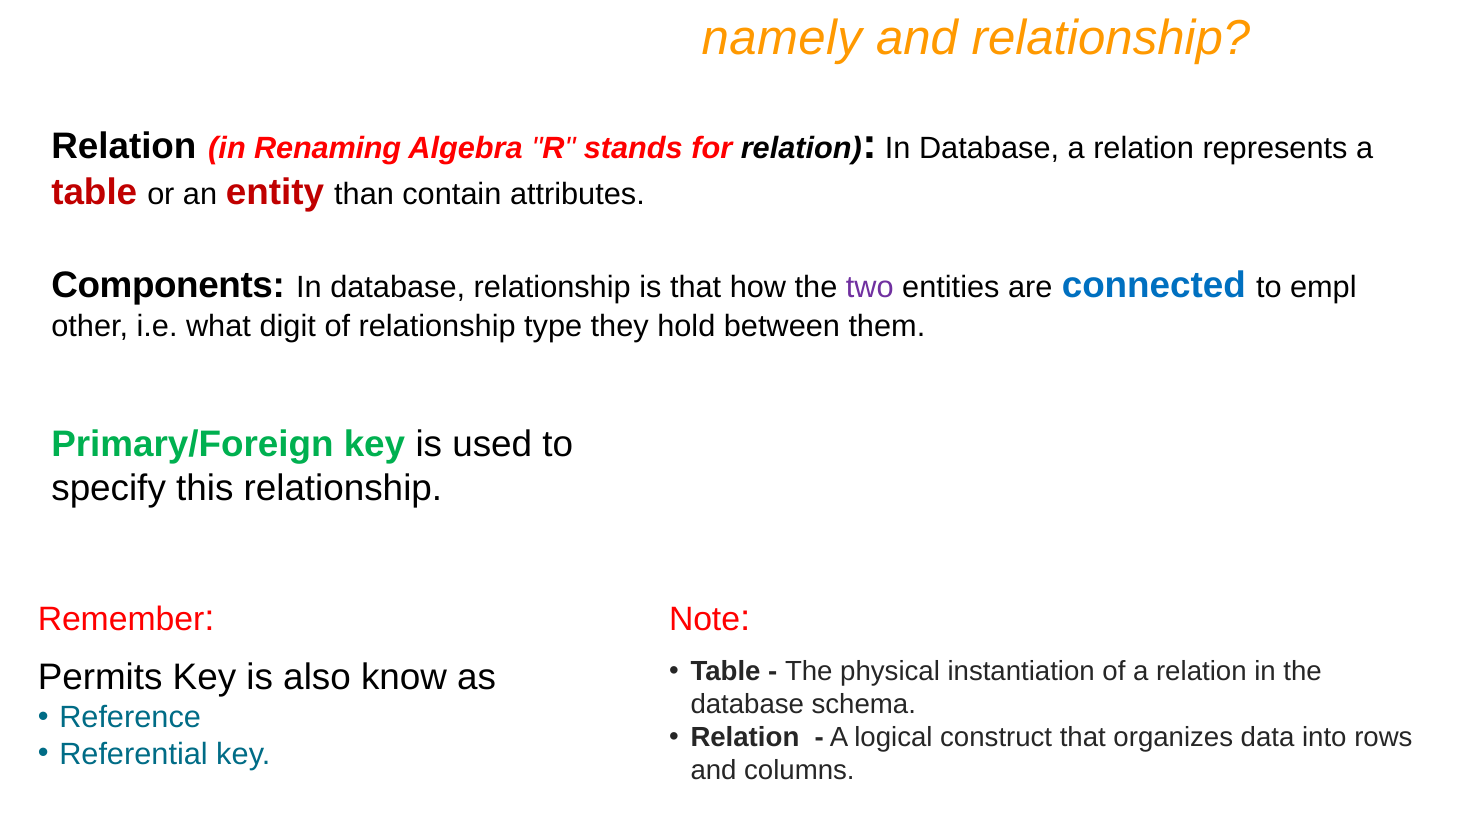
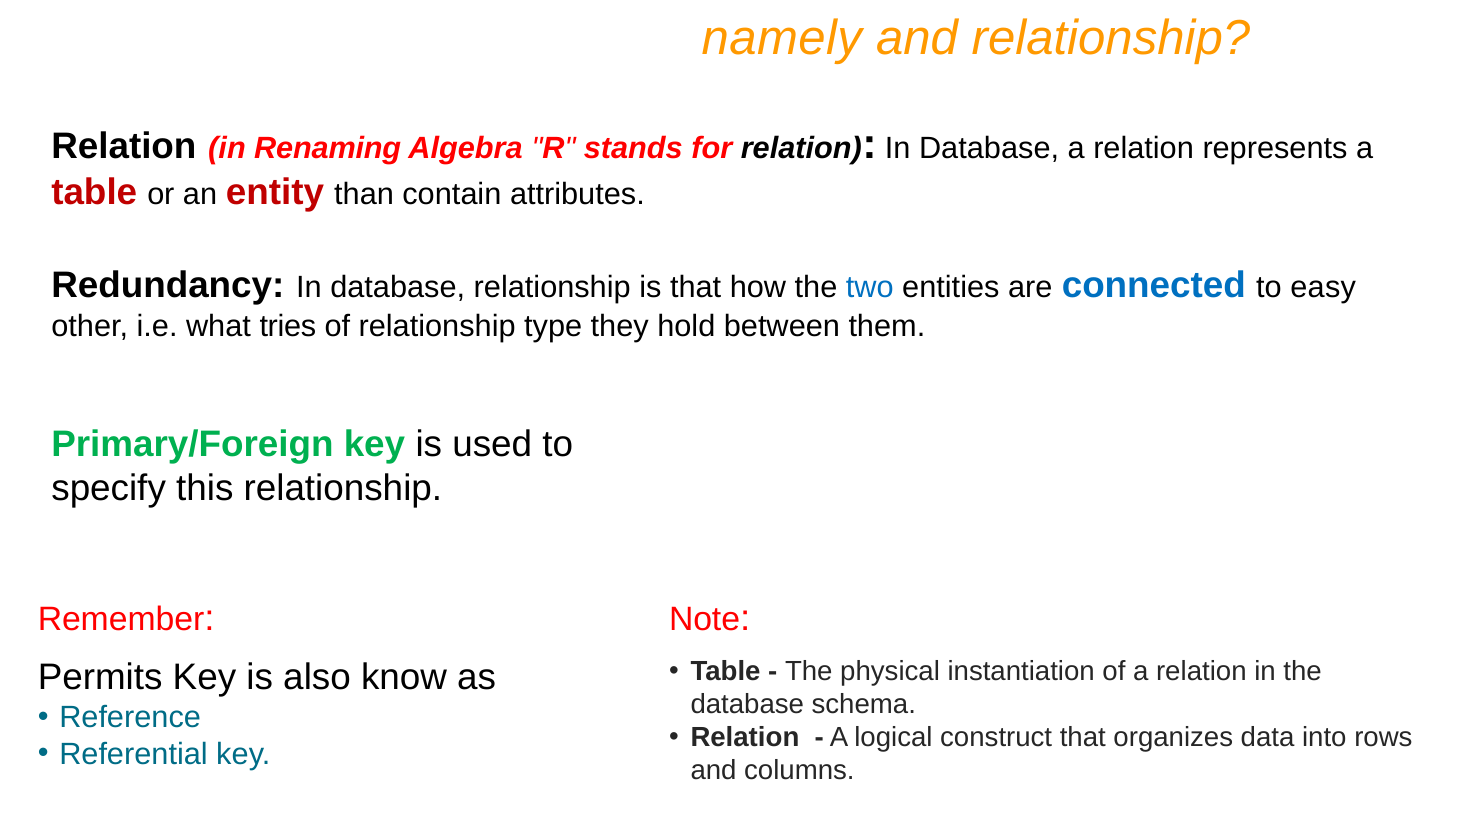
Components: Components -> Redundancy
two colour: purple -> blue
empl: empl -> easy
digit: digit -> tries
